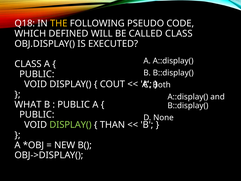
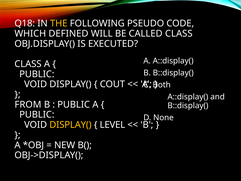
WHAT: WHAT -> FROM
DISPLAY( at (70, 125) colour: light green -> yellow
THAN: THAN -> LEVEL
